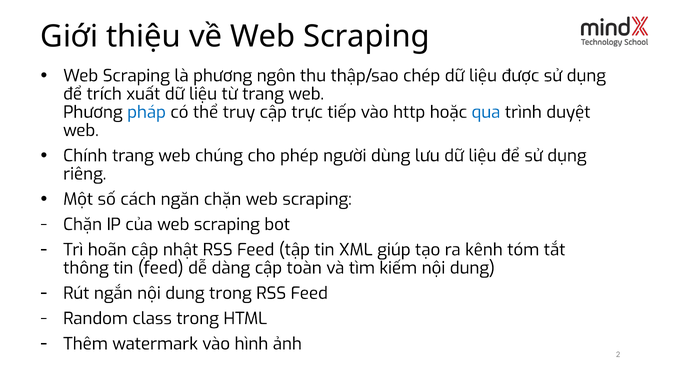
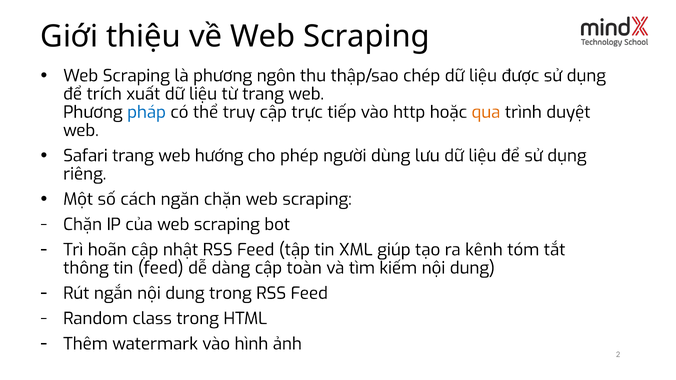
qua colour: blue -> orange
Chính: Chính -> Safari
chúng: chúng -> hướng
